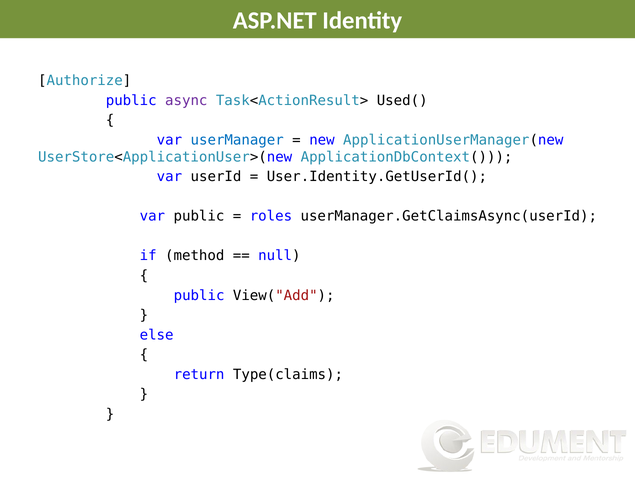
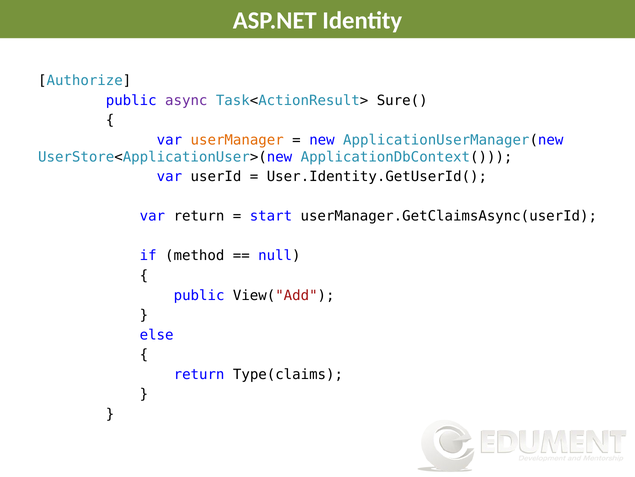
Used(: Used( -> Sure(
userManager colour: blue -> orange
var public: public -> return
roles: roles -> start
